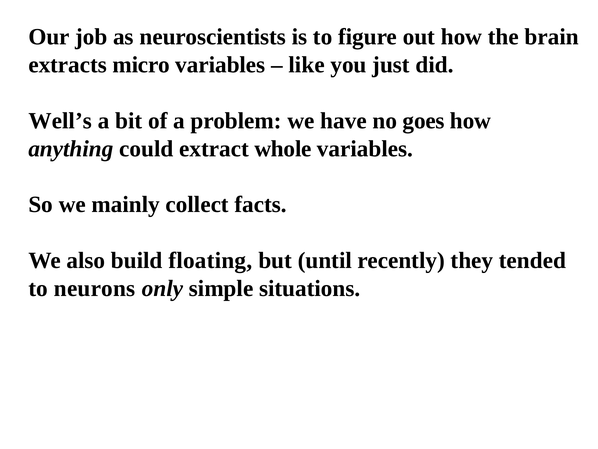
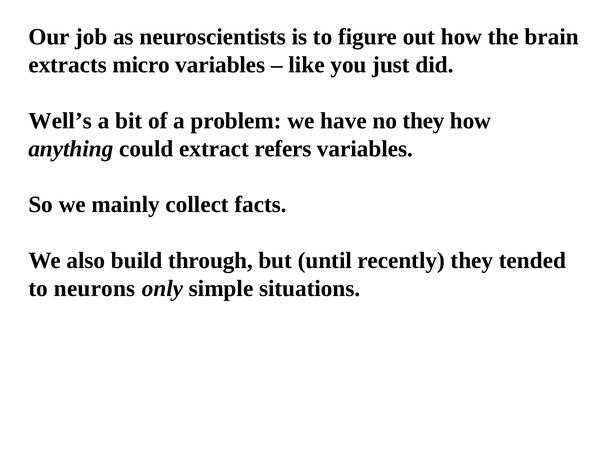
no goes: goes -> they
whole: whole -> refers
floating: floating -> through
